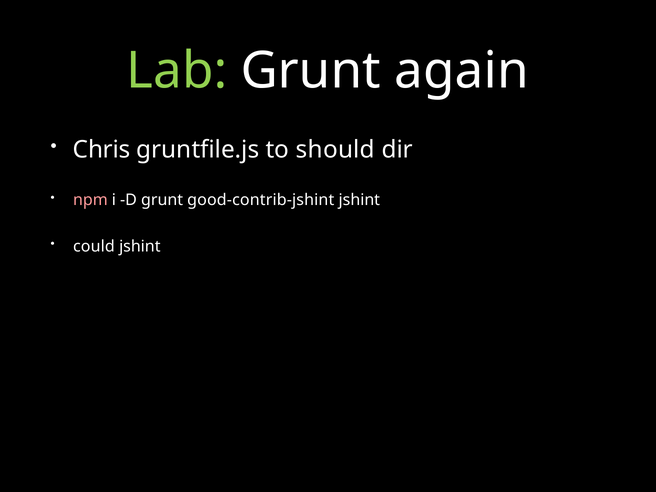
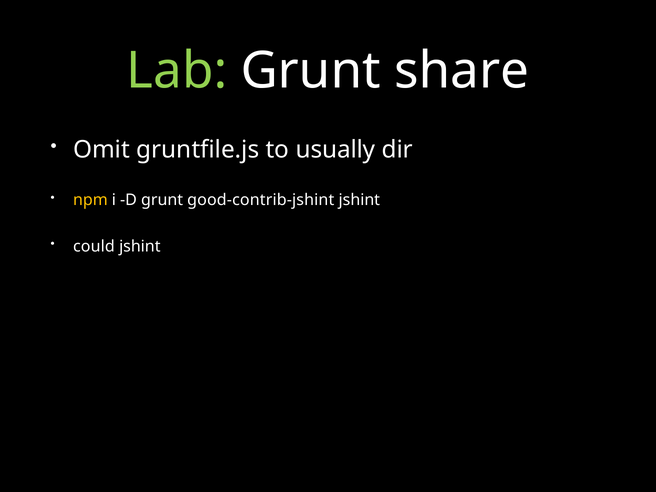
again: again -> share
Chris: Chris -> Omit
should: should -> usually
npm colour: pink -> yellow
